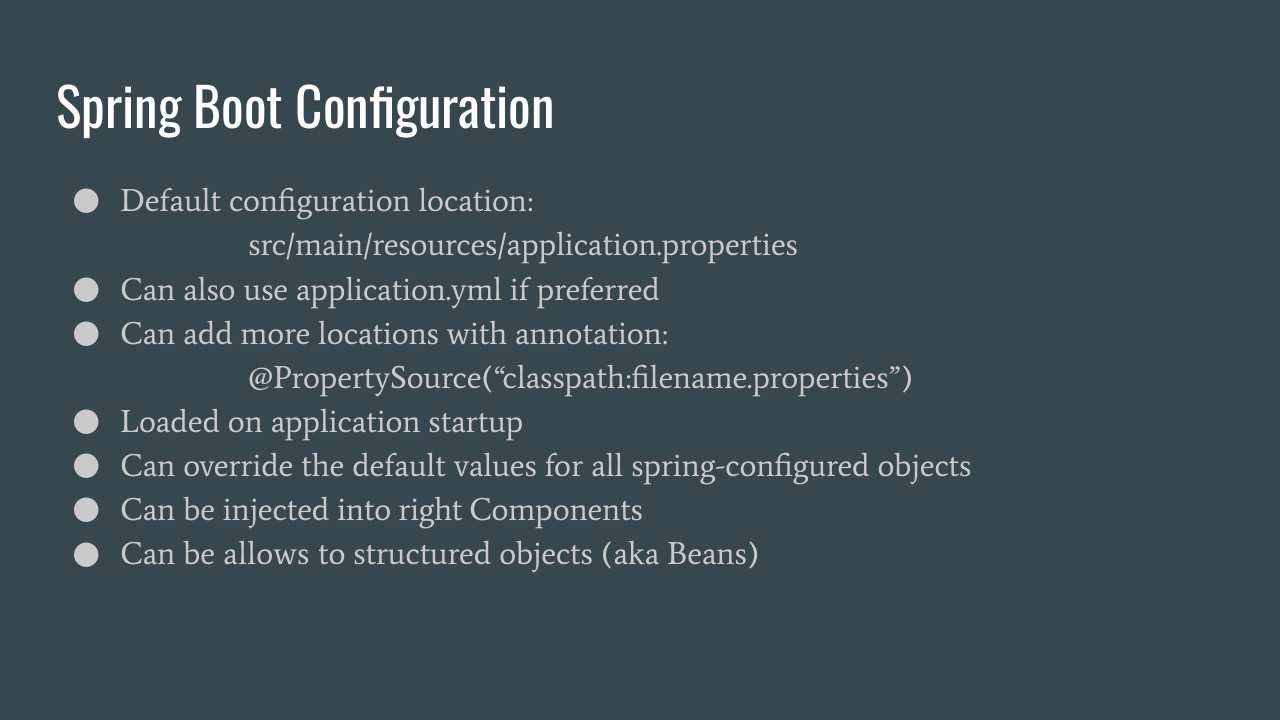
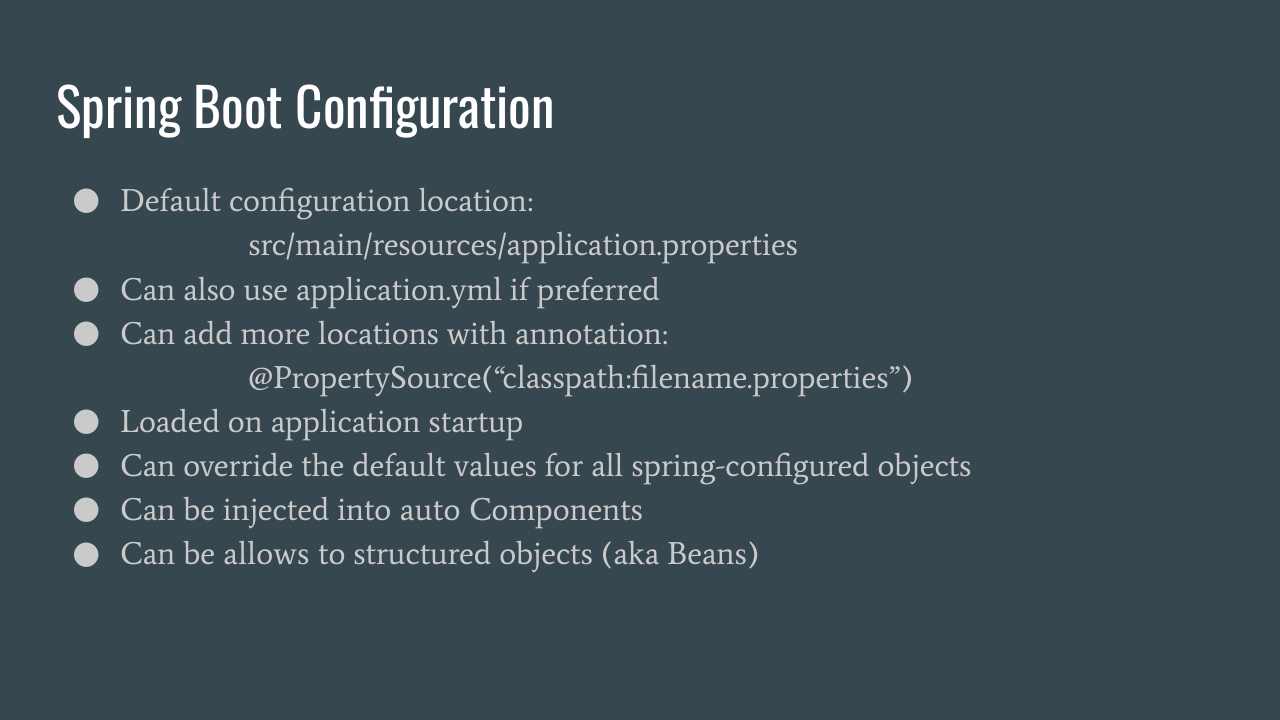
right: right -> auto
